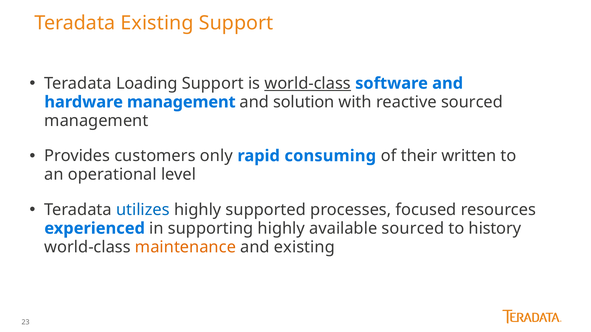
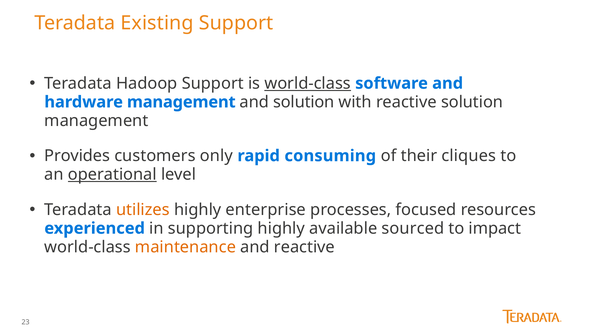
Loading: Loading -> Hadoop
reactive sourced: sourced -> solution
written: written -> cliques
operational underline: none -> present
utilizes colour: blue -> orange
supported: supported -> enterprise
history: history -> impact
and existing: existing -> reactive
